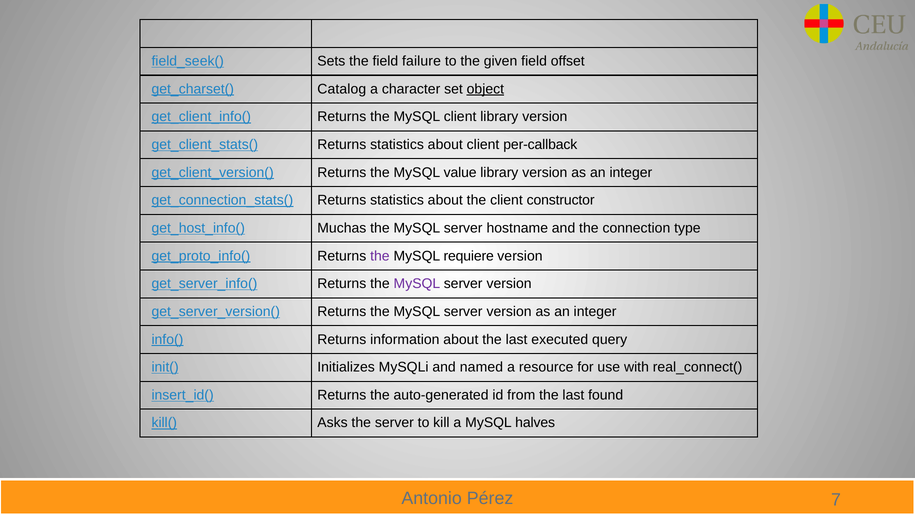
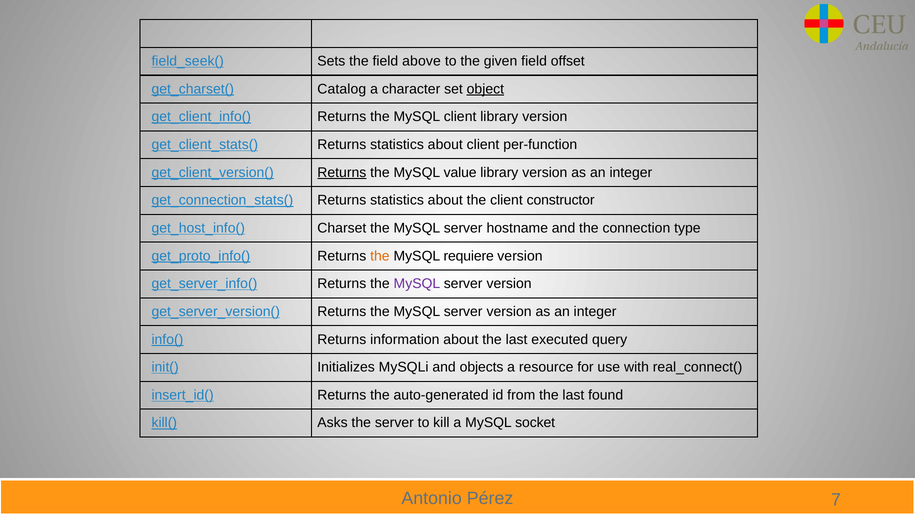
failure: failure -> above
per-callback: per-callback -> per-function
Returns at (342, 172) underline: none -> present
Muchas: Muchas -> Charset
the at (380, 256) colour: purple -> orange
named: named -> objects
halves: halves -> socket
